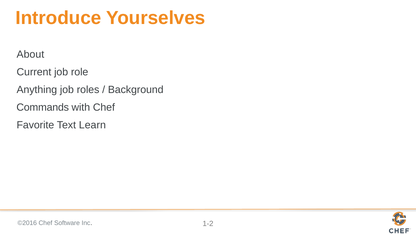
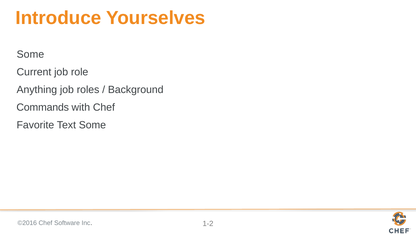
About at (30, 54): About -> Some
Text Learn: Learn -> Some
